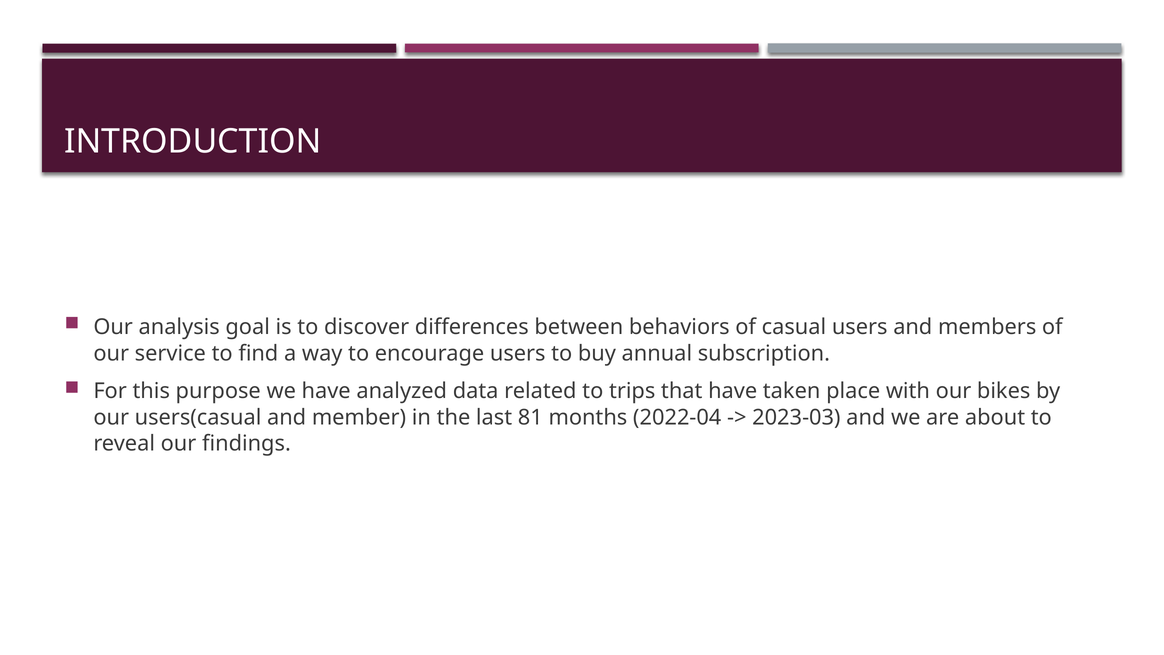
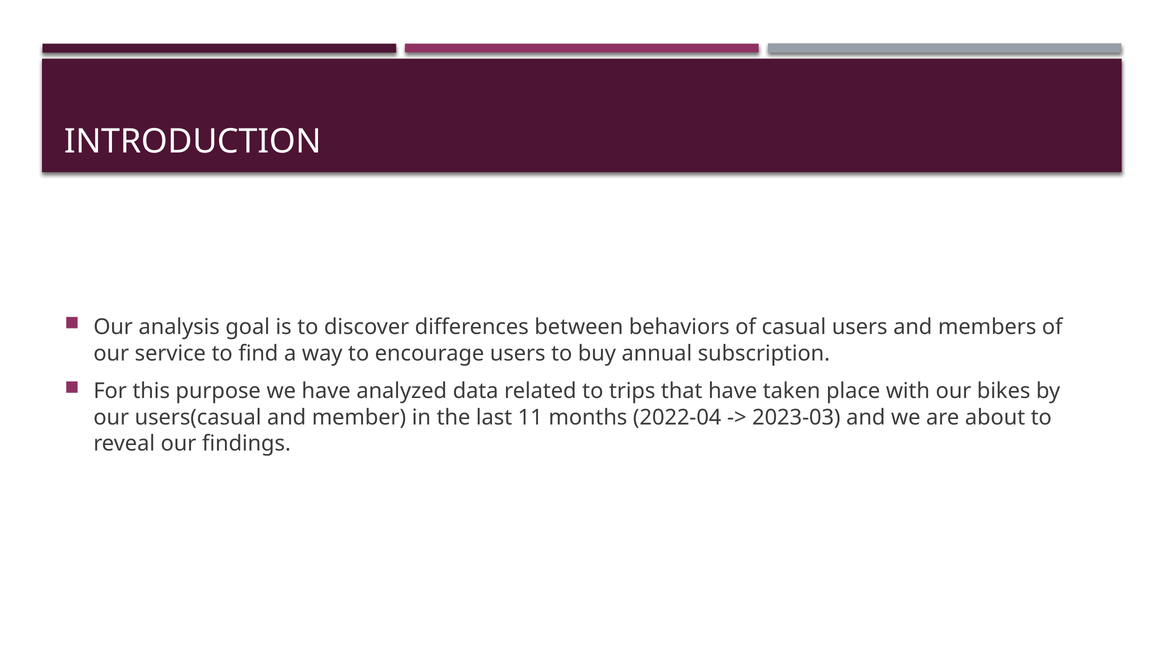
81: 81 -> 11
